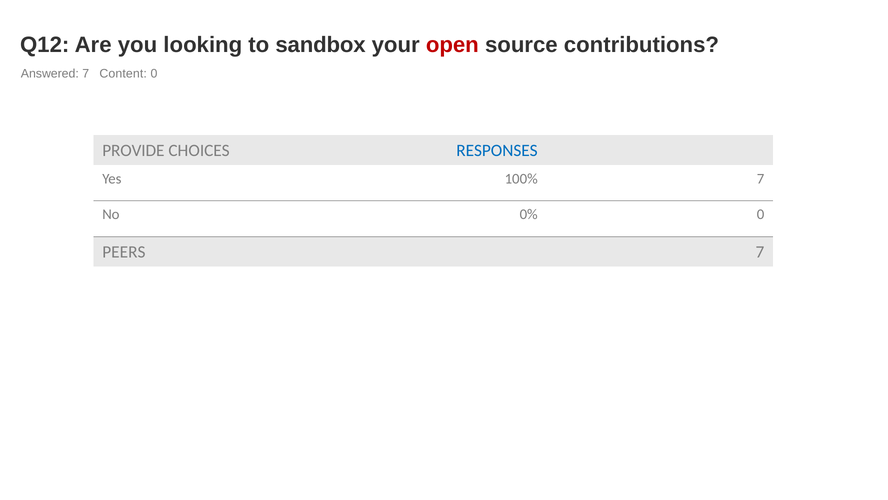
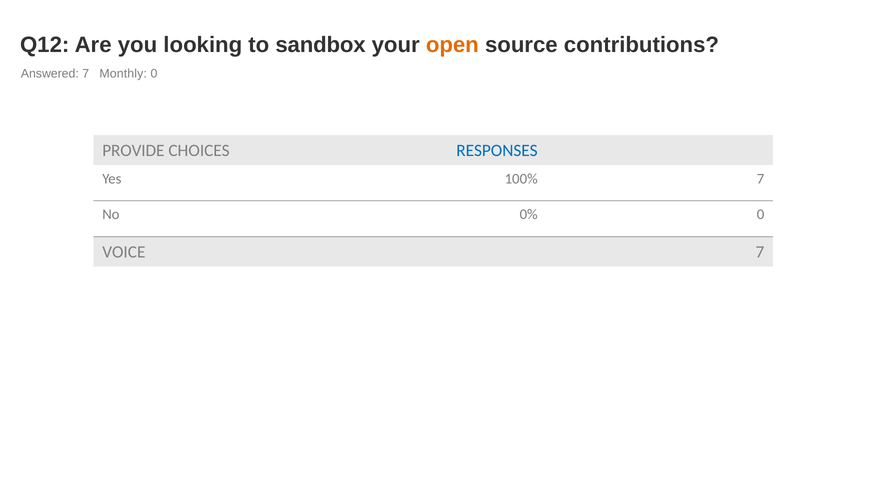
open colour: red -> orange
Content: Content -> Monthly
PEERS: PEERS -> VOICE
